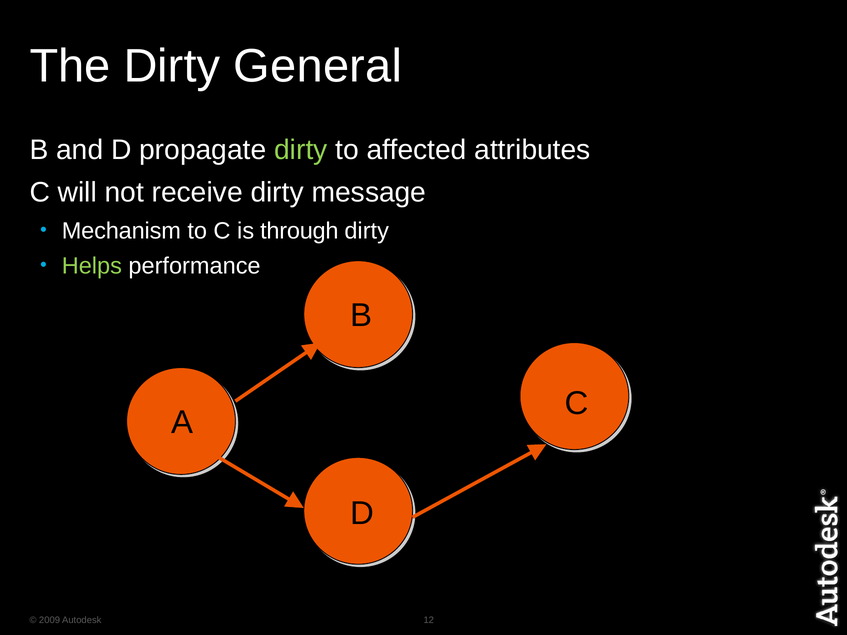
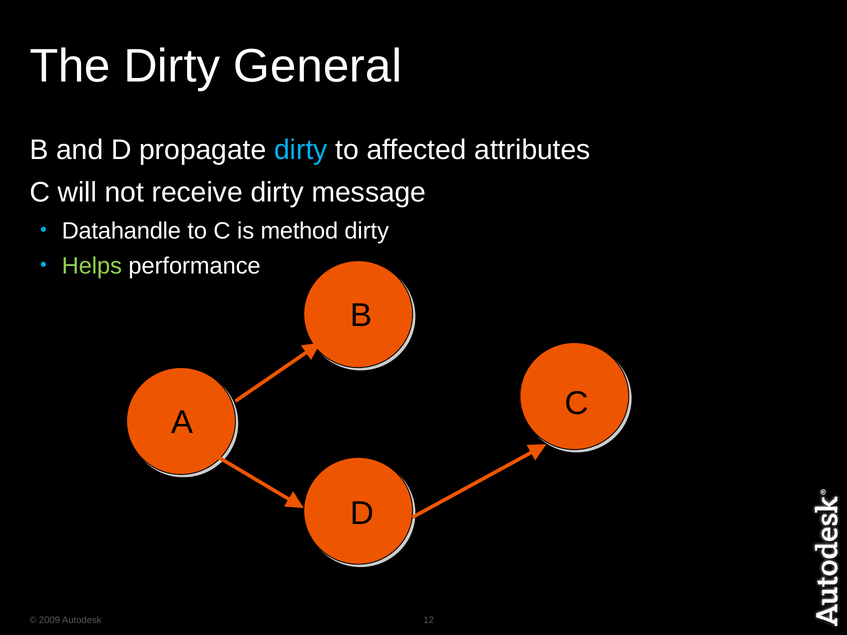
dirty at (301, 150) colour: light green -> light blue
Mechanism: Mechanism -> Datahandle
through: through -> method
